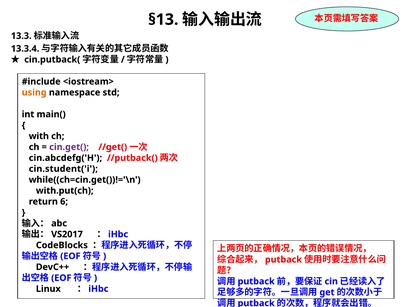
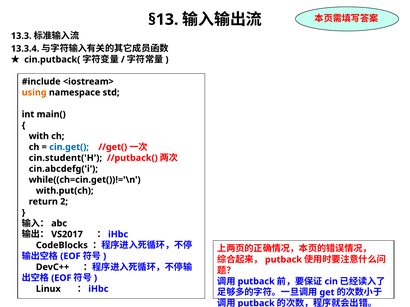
cin.get( colour: purple -> blue
cin.abcdefg('H: cin.abcdefg('H -> cin.student('H
cin.student('i: cin.student('i -> cin.abcdefg('i
6: 6 -> 2
